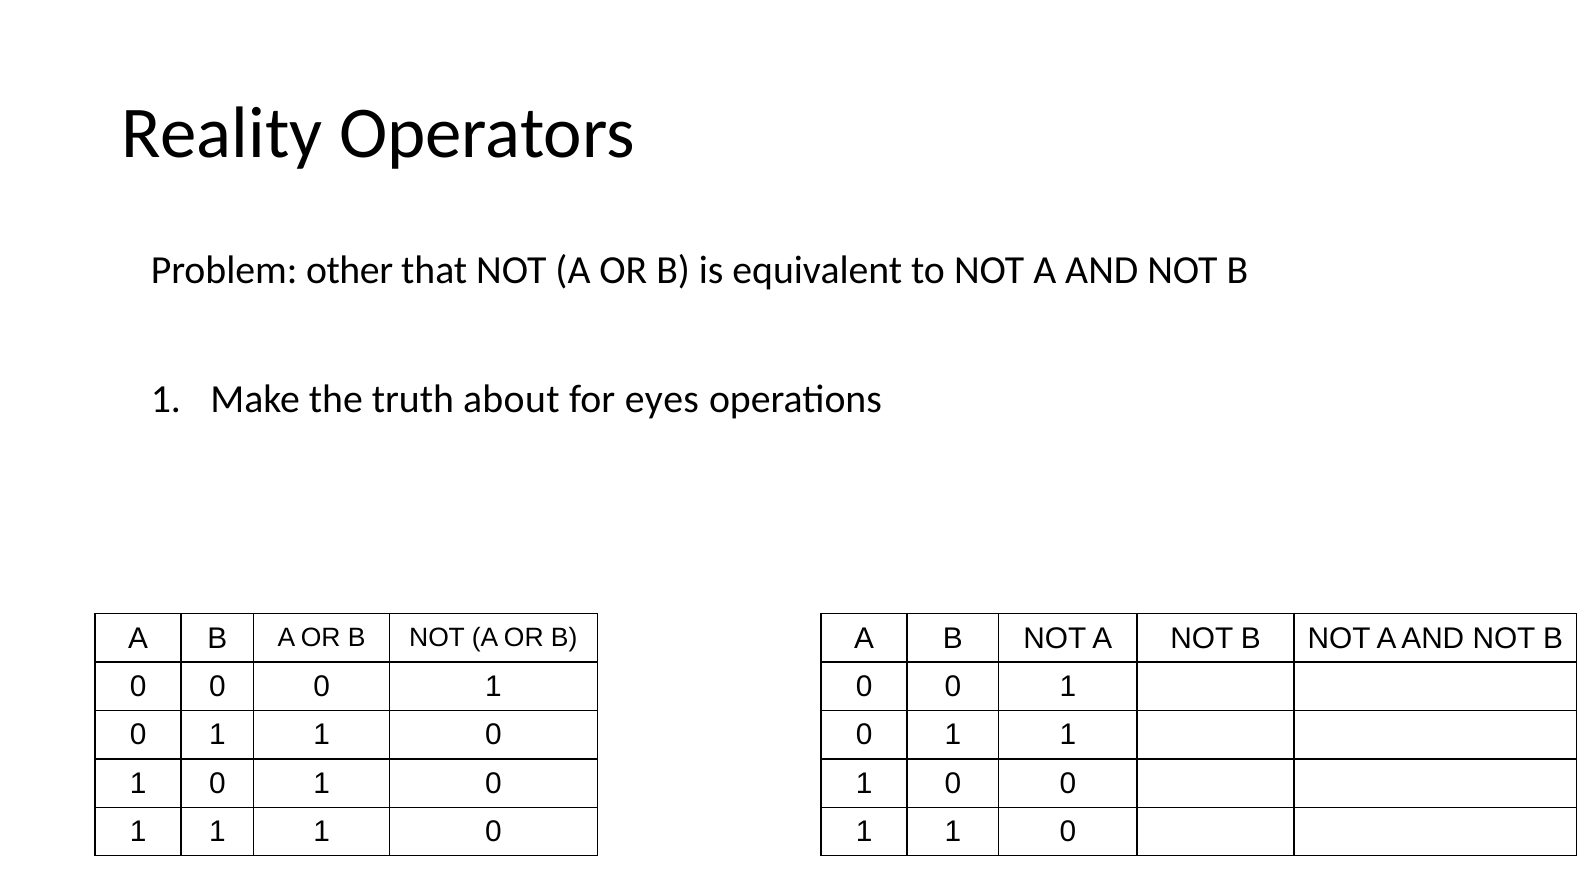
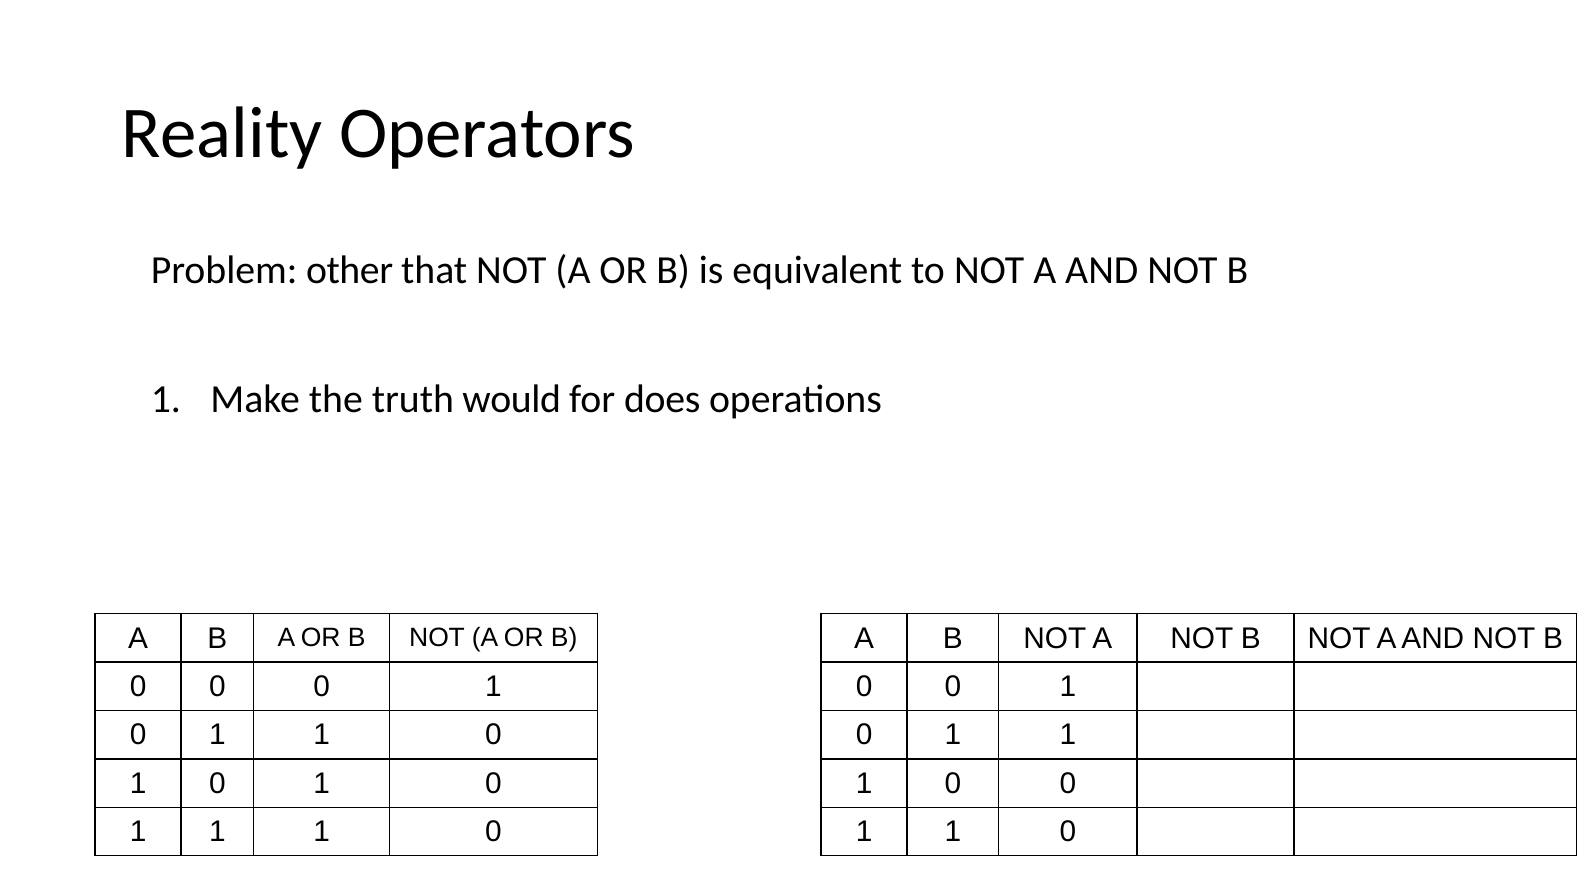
about: about -> would
eyes: eyes -> does
